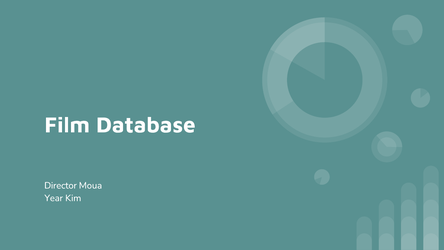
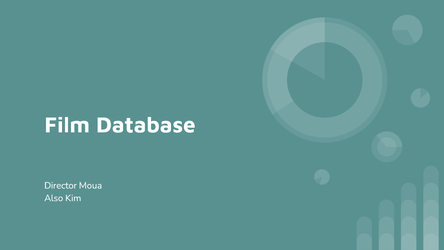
Year: Year -> Also
